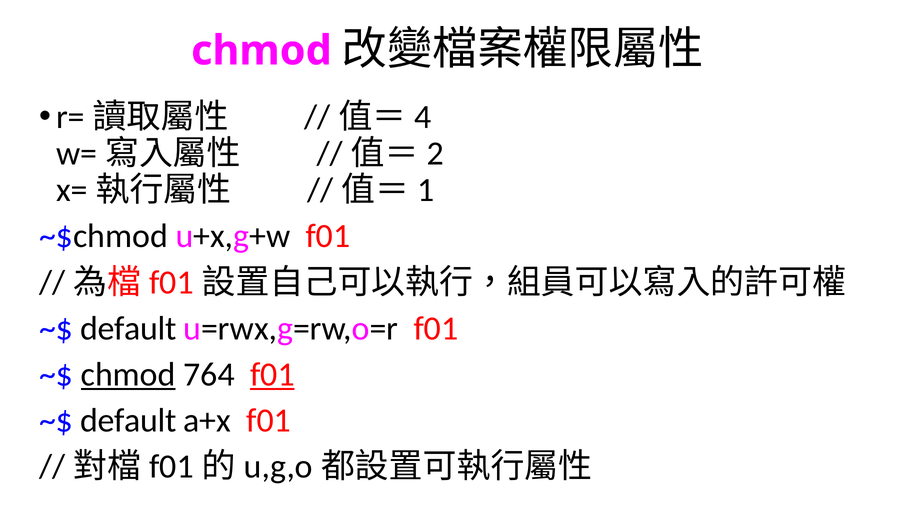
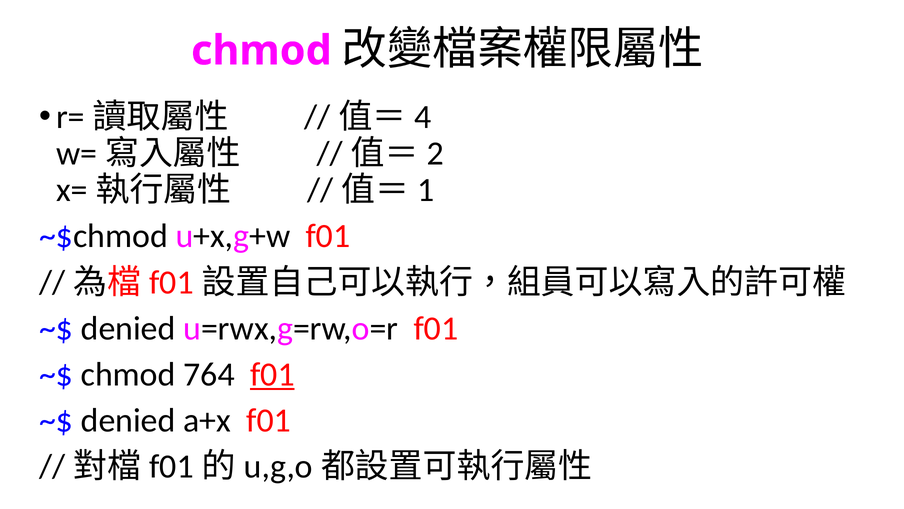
default at (128, 328): default -> denied
chmod at (128, 374) underline: present -> none
default at (128, 420): default -> denied
